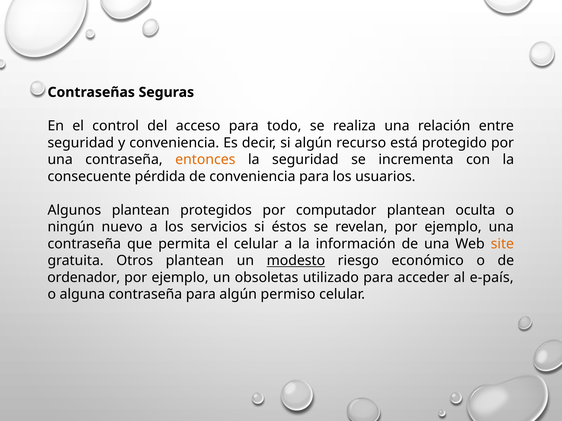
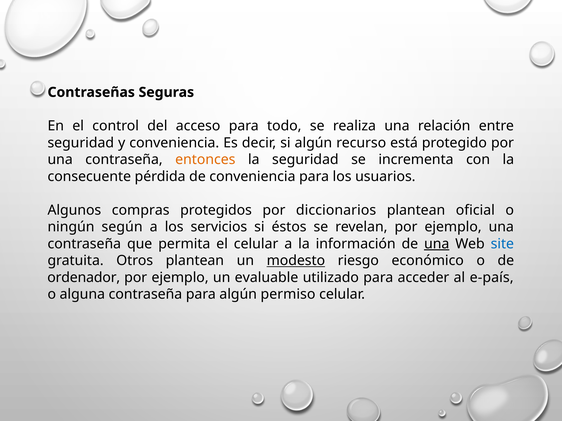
Algunos plantean: plantean -> compras
computador: computador -> diccionarios
oculta: oculta -> oficial
nuevo: nuevo -> según
una at (437, 244) underline: none -> present
site colour: orange -> blue
obsoletas: obsoletas -> evaluable
